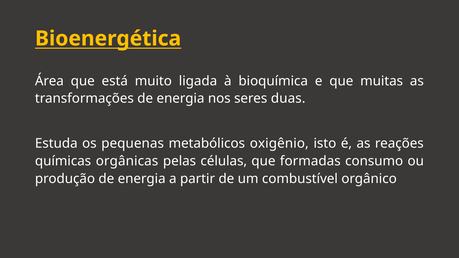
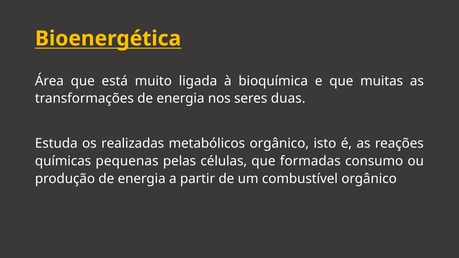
pequenas: pequenas -> realizadas
metabólicos oxigênio: oxigênio -> orgânico
orgânicas: orgânicas -> pequenas
